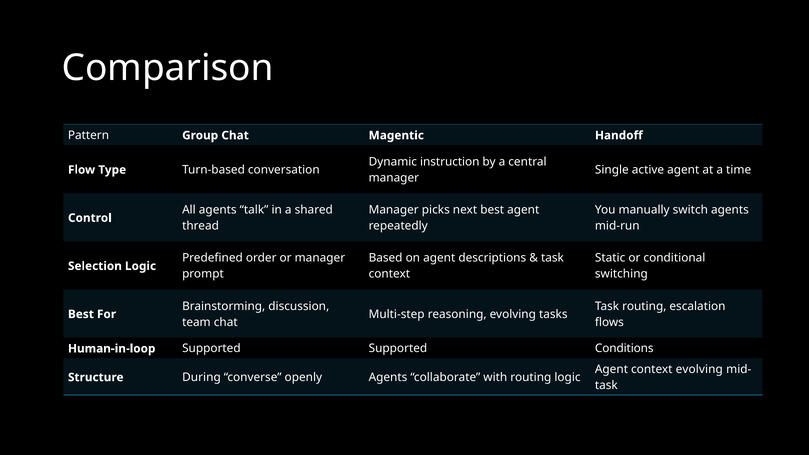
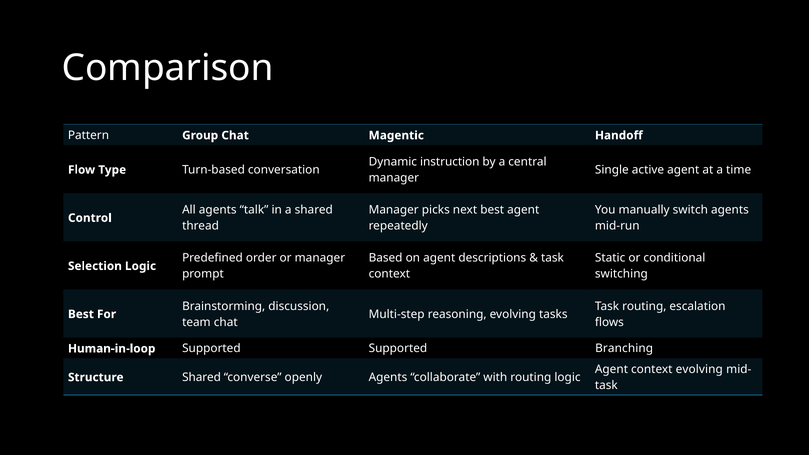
Conditions: Conditions -> Branching
Structure During: During -> Shared
